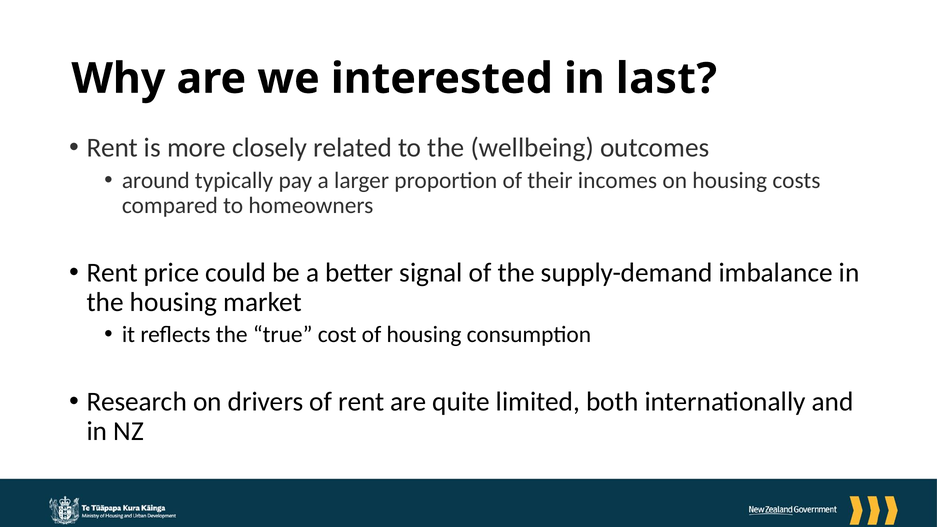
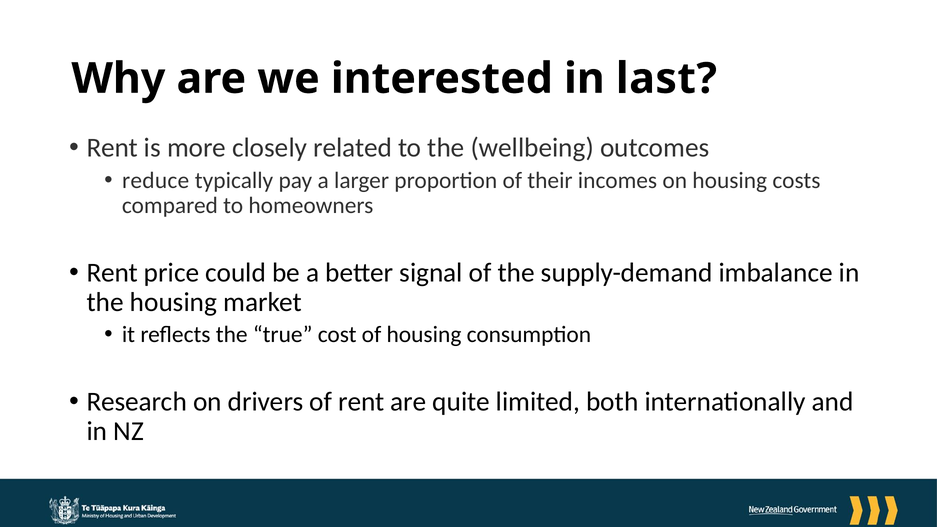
around: around -> reduce
